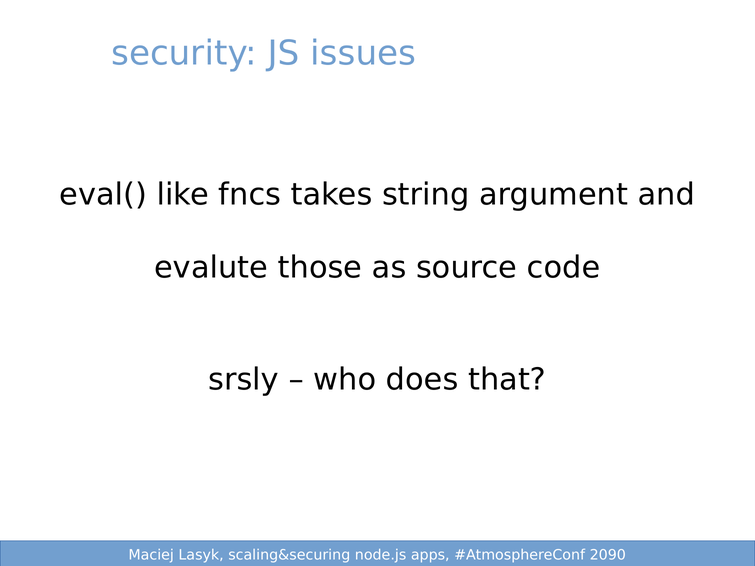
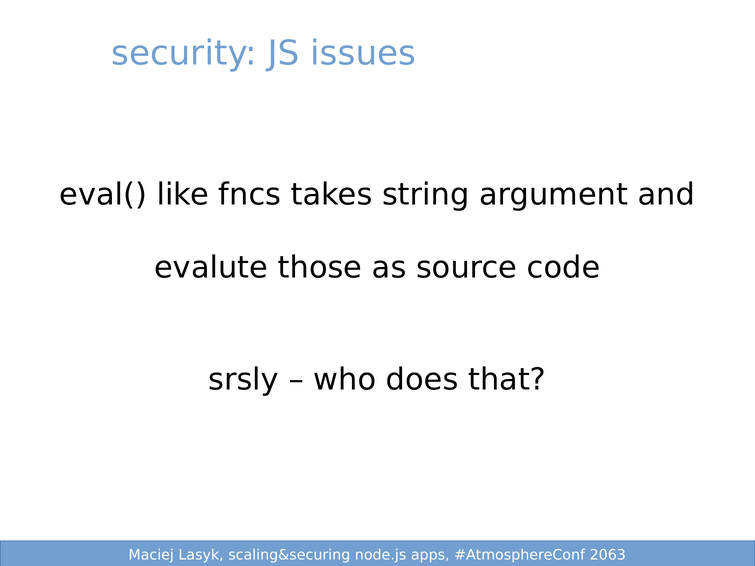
2090: 2090 -> 2063
